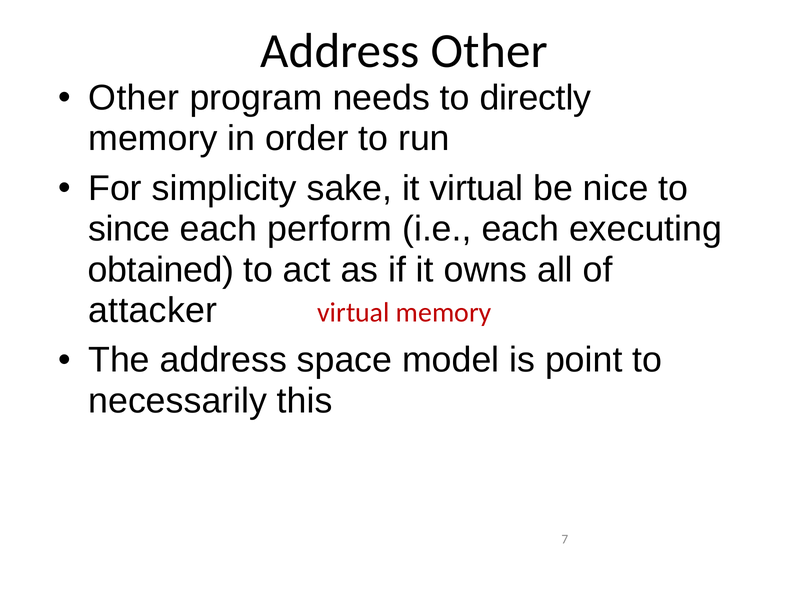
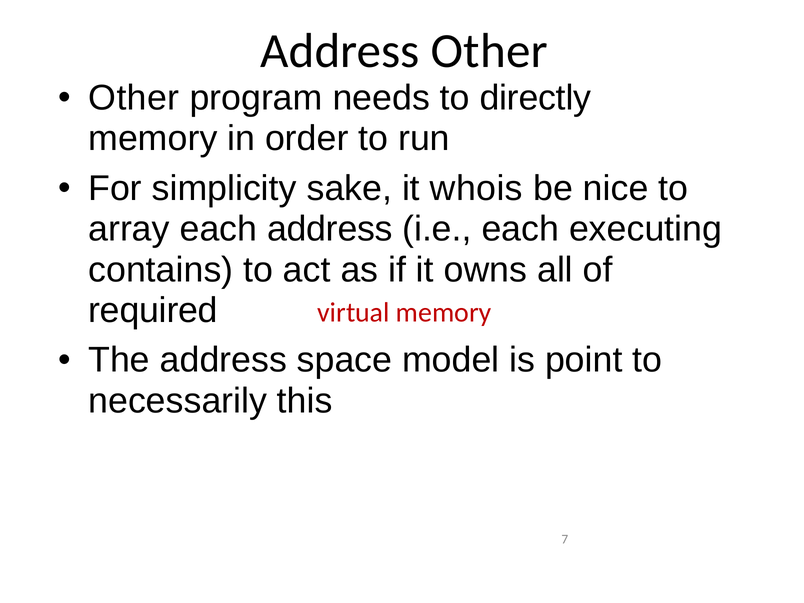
it virtual: virtual -> whois
since: since -> array
each perform: perform -> address
obtained: obtained -> contains
attacker: attacker -> required
